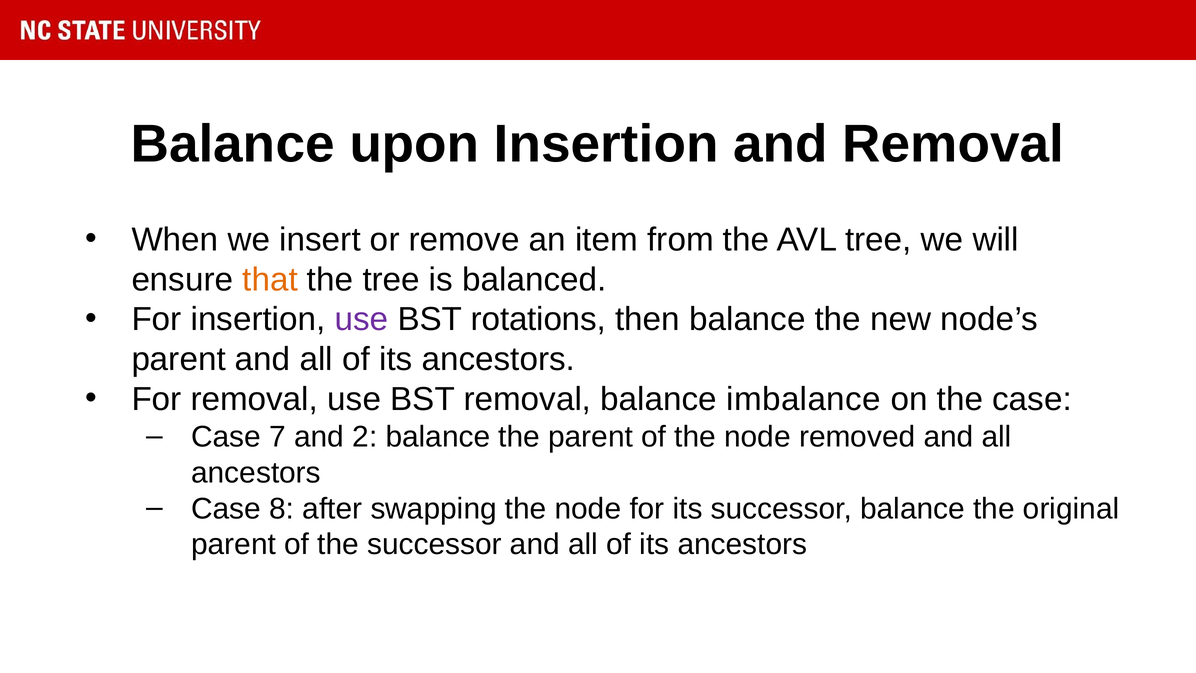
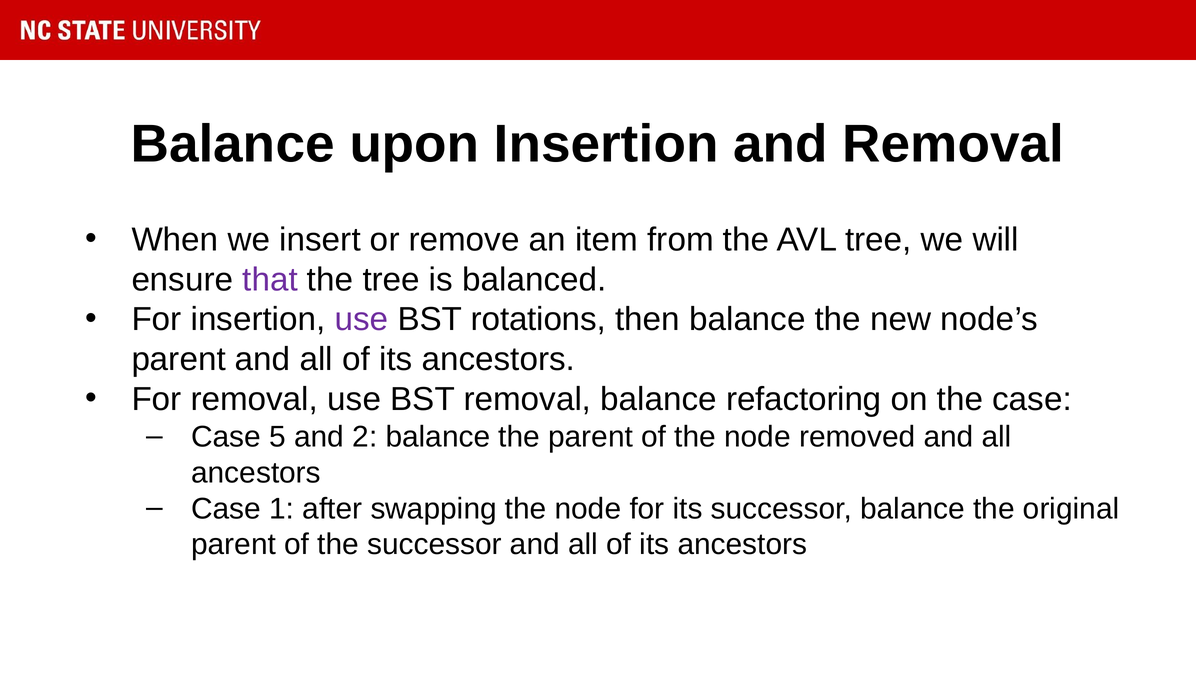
that colour: orange -> purple
imbalance: imbalance -> refactoring
7: 7 -> 5
8: 8 -> 1
